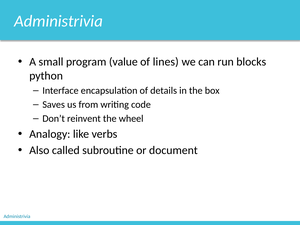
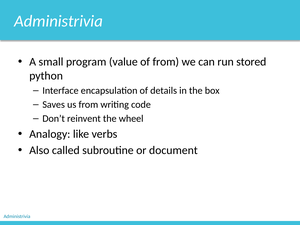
of lines: lines -> from
blocks: blocks -> stored
